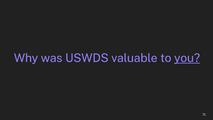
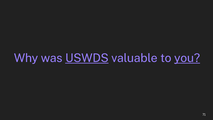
USWDS underline: none -> present
